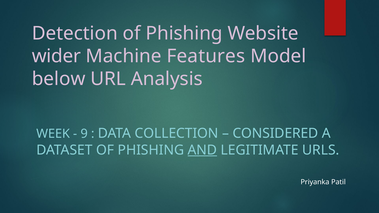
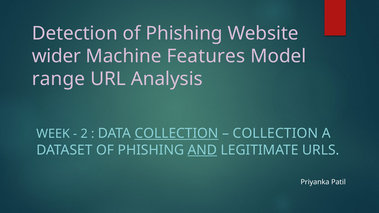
below: below -> range
9: 9 -> 2
COLLECTION at (177, 133) underline: none -> present
CONSIDERED at (275, 133): CONSIDERED -> COLLECTION
